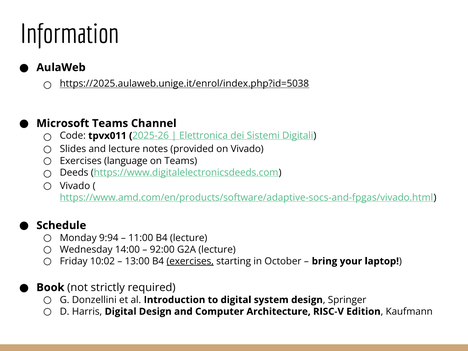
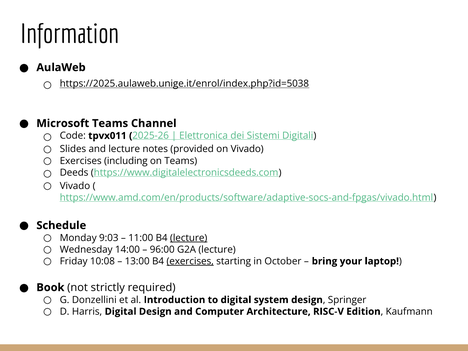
language: language -> including
9:94: 9:94 -> 9:03
lecture at (189, 238) underline: none -> present
92:00: 92:00 -> 96:00
10:02: 10:02 -> 10:08
